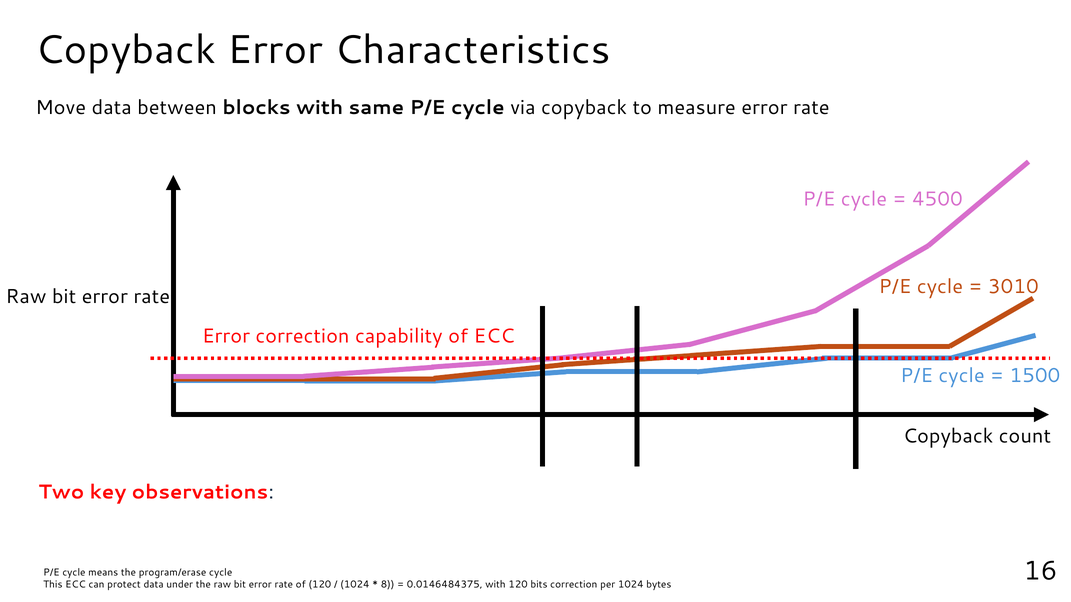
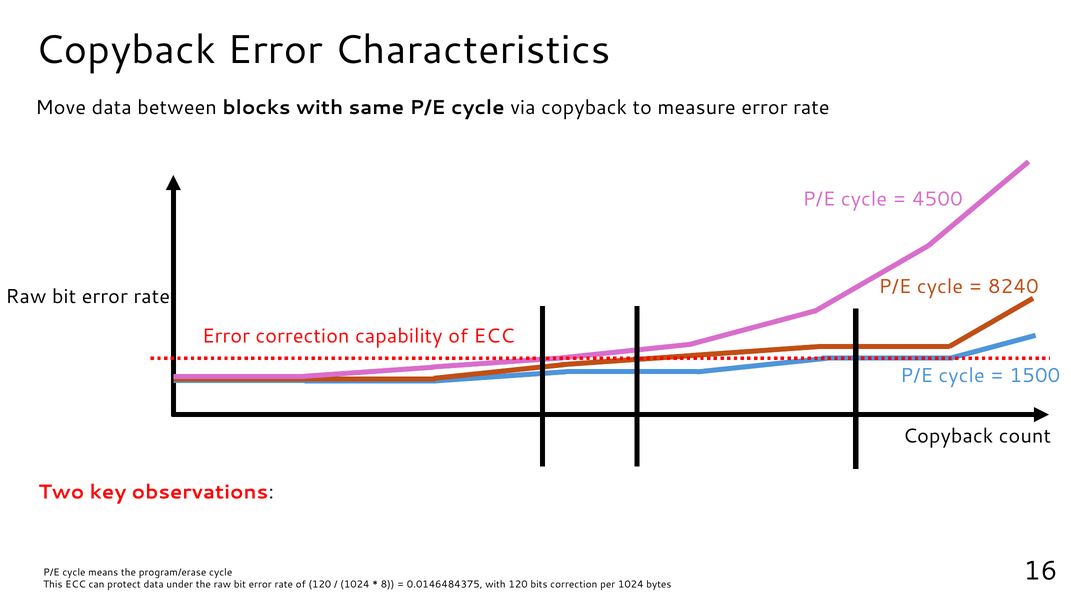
3010: 3010 -> 8240
